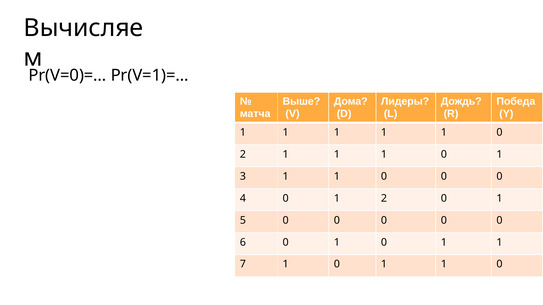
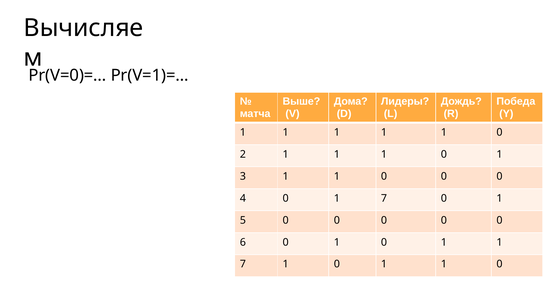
0 1 2: 2 -> 7
